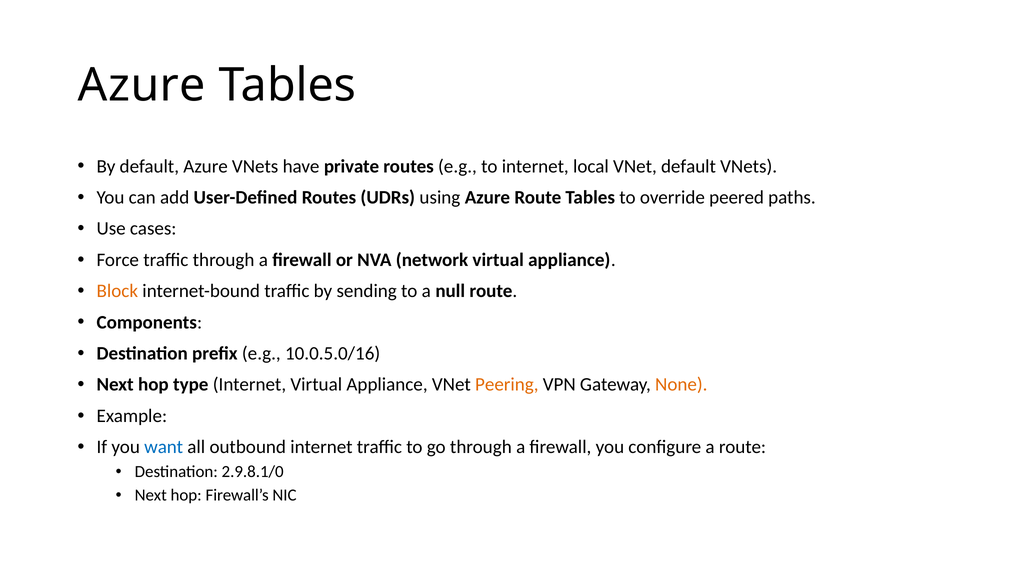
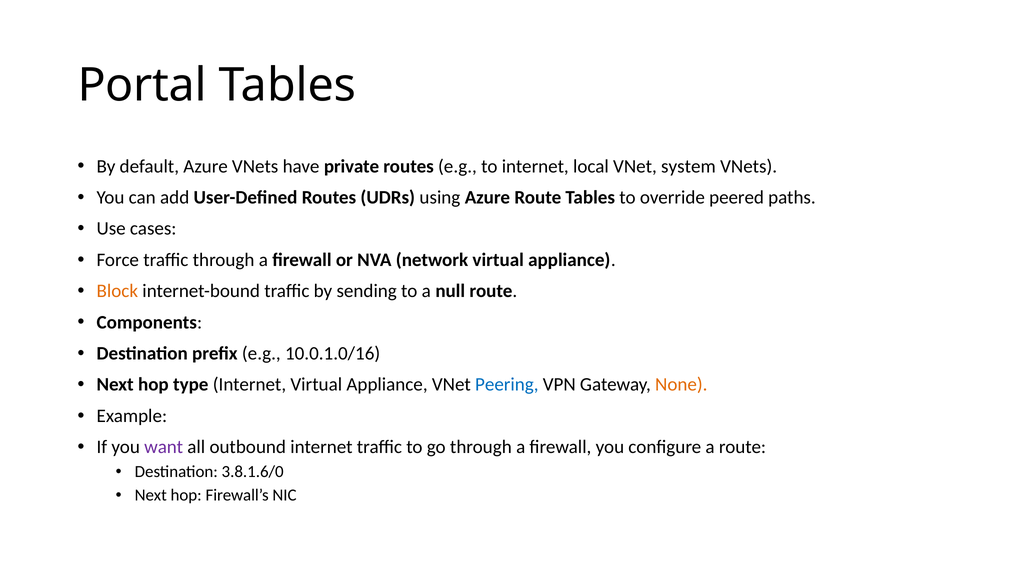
Azure at (142, 85): Azure -> Portal
VNet default: default -> system
10.0.5.0/16: 10.0.5.0/16 -> 10.0.1.0/16
Peering colour: orange -> blue
want colour: blue -> purple
2.9.8.1/0: 2.9.8.1/0 -> 3.8.1.6/0
